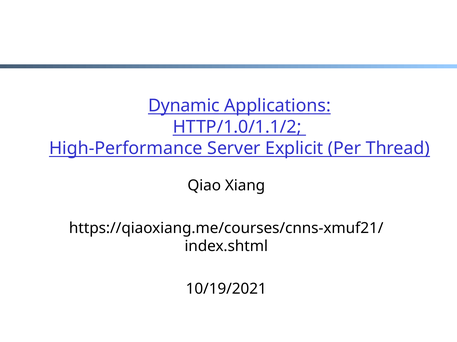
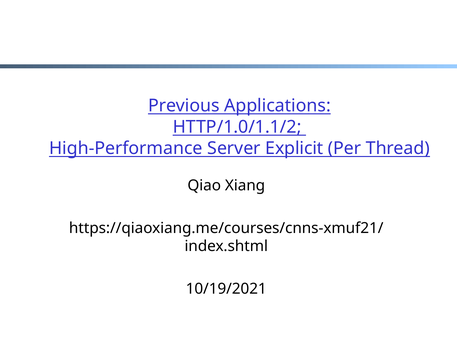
Dynamic: Dynamic -> Previous
